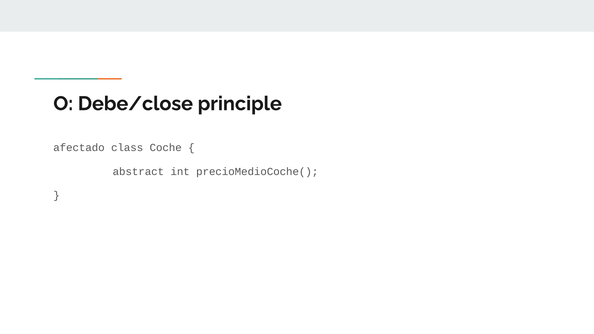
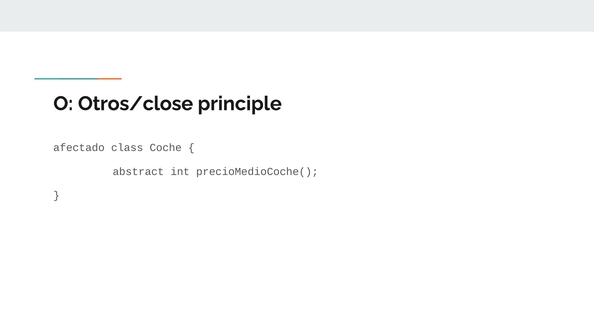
Debe/close: Debe/close -> Otros/close
